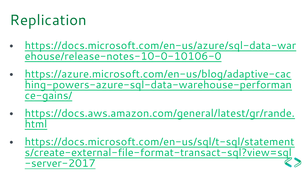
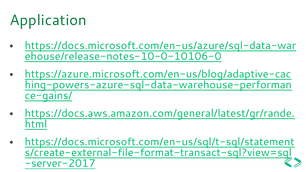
Replication: Replication -> Application
